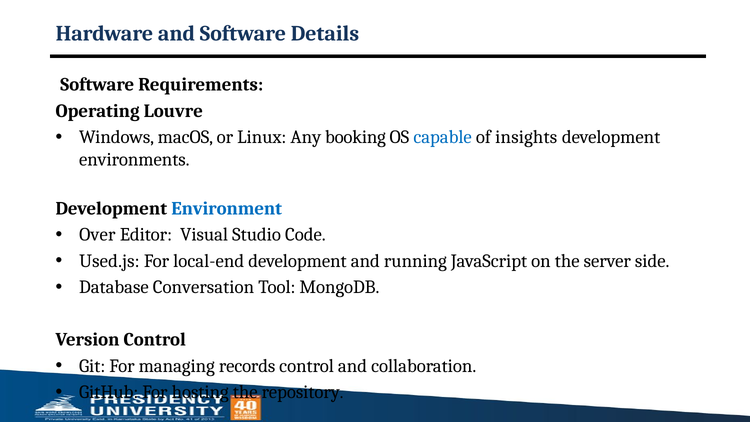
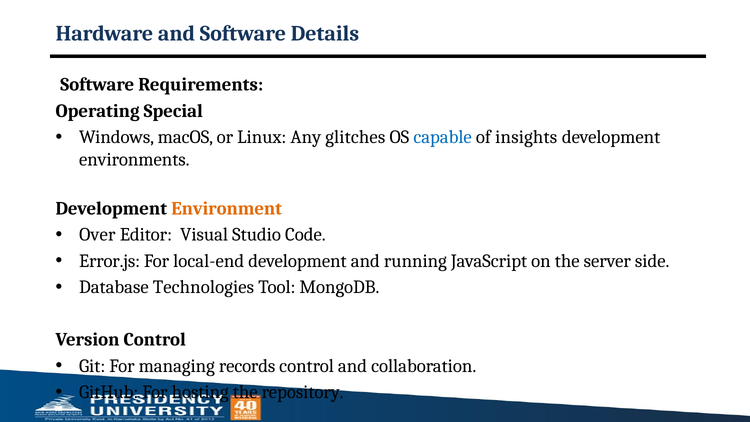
Louvre: Louvre -> Special
booking: booking -> glitches
Environment colour: blue -> orange
Used.js: Used.js -> Error.js
Conversation: Conversation -> Technologies
